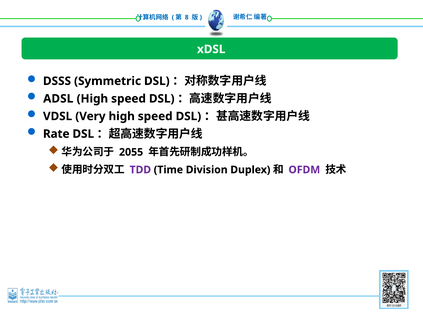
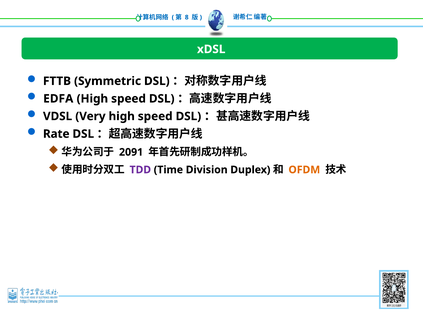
DSSS: DSSS -> FTTB
ADSL: ADSL -> EDFA
2055: 2055 -> 2091
OFDM colour: purple -> orange
